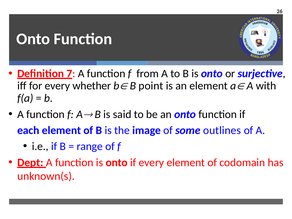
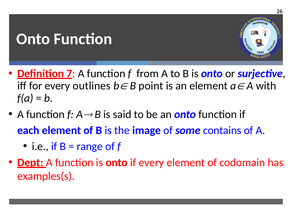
whether: whether -> outlines
outlines: outlines -> contains
unknown(s: unknown(s -> examples(s
